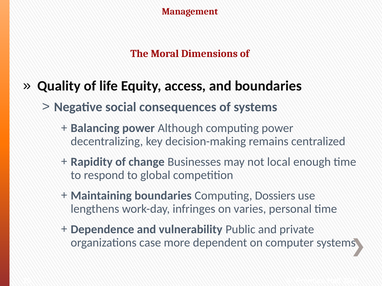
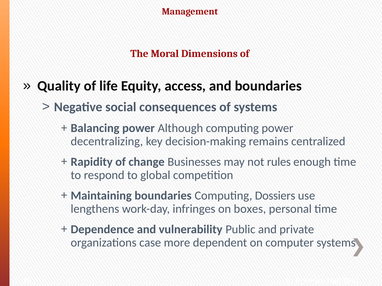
local: local -> rules
varies: varies -> boxes
